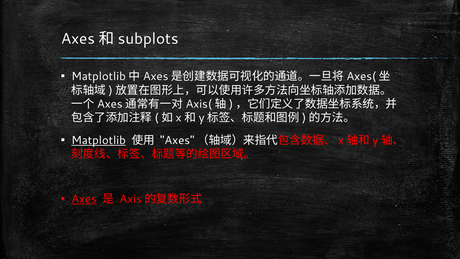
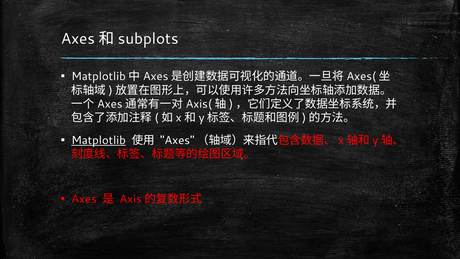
Axes underline: present -> none
